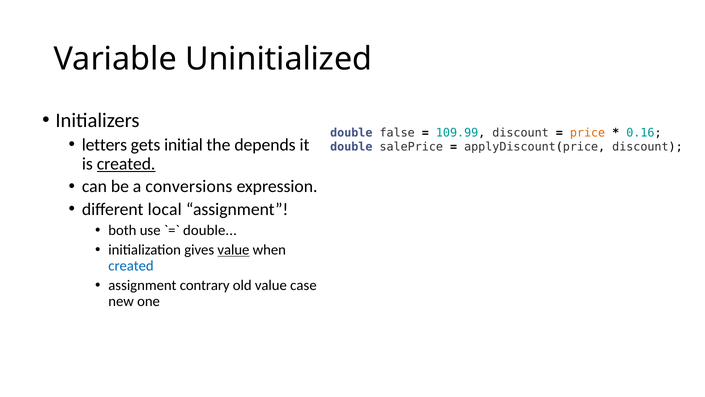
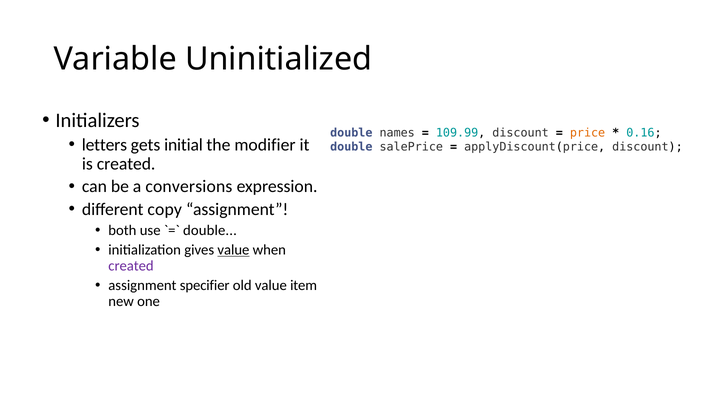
false: false -> names
depends: depends -> modifier
created at (126, 164) underline: present -> none
local: local -> copy
created at (131, 266) colour: blue -> purple
contrary: contrary -> specifier
case: case -> item
